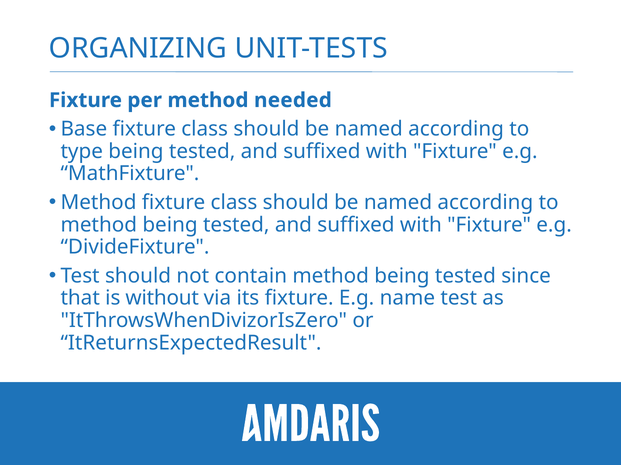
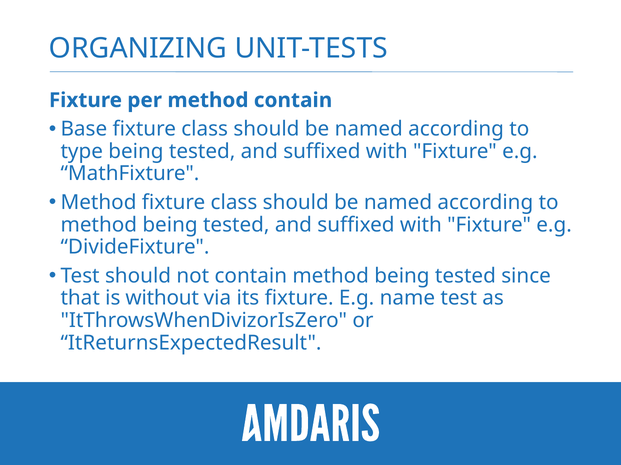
method needed: needed -> contain
